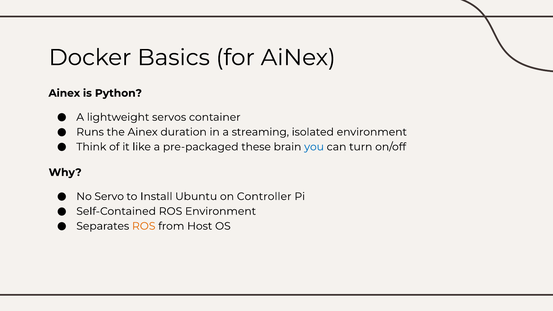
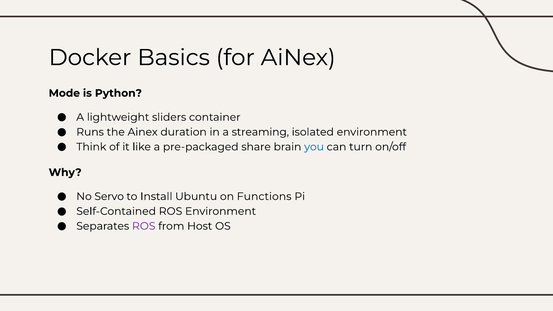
Ainex at (64, 93): Ainex -> Mode
servos: servos -> sliders
these: these -> share
Controller: Controller -> Functions
ROS at (144, 226) colour: orange -> purple
